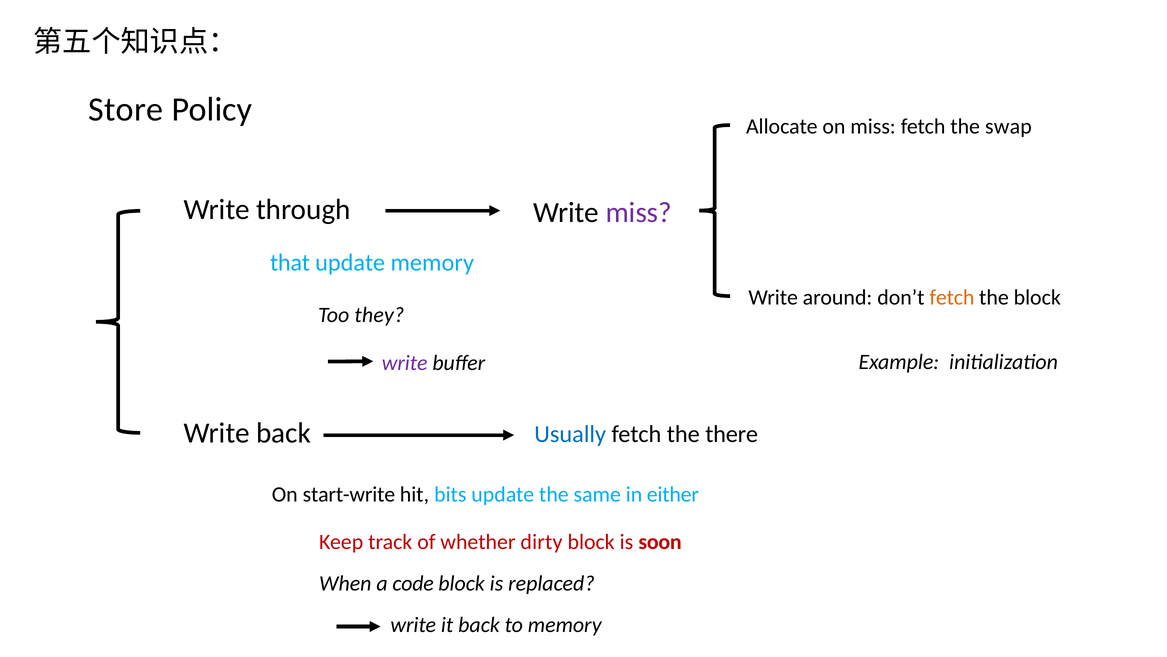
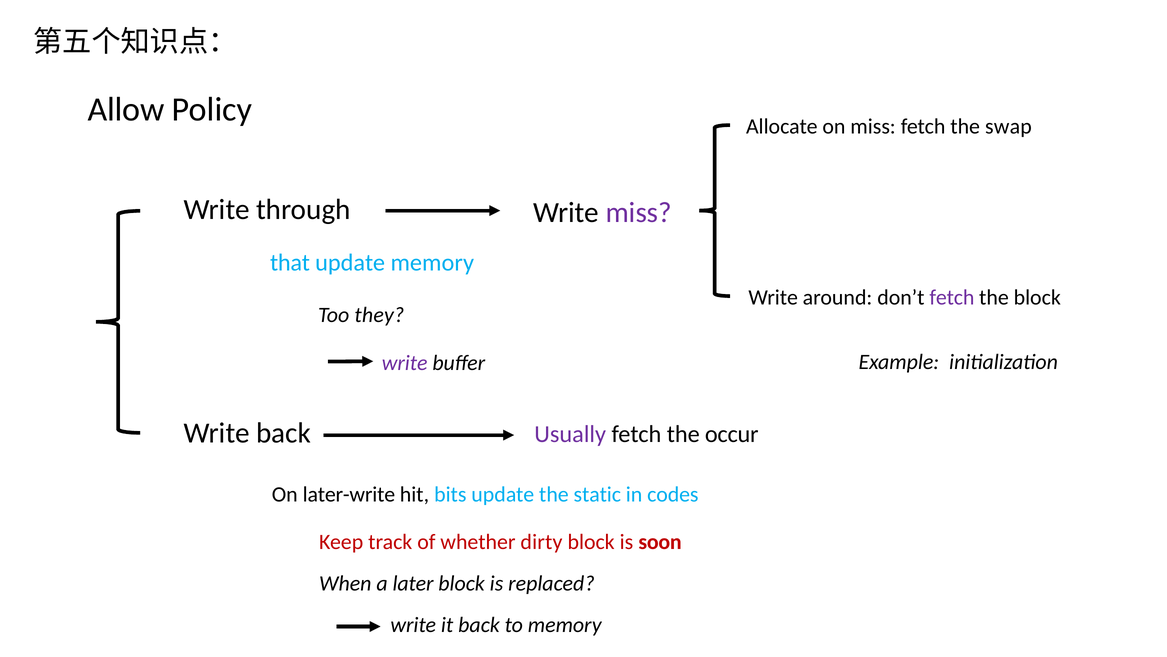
Store: Store -> Allow
fetch at (952, 297) colour: orange -> purple
Usually colour: blue -> purple
there: there -> occur
start-write: start-write -> later-write
same: same -> static
either: either -> codes
code: code -> later
